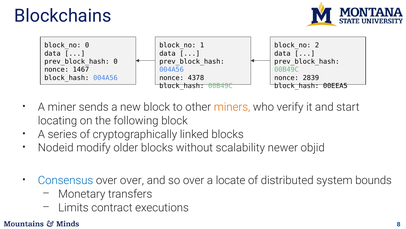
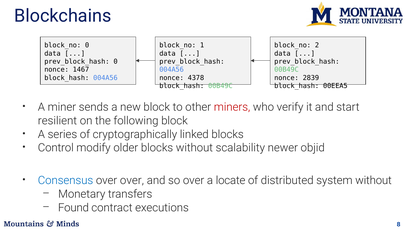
miners colour: orange -> red
locating: locating -> resilient
Nodeid: Nodeid -> Control
system bounds: bounds -> without
Limits: Limits -> Found
